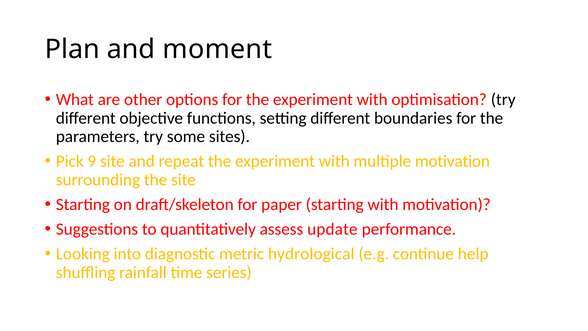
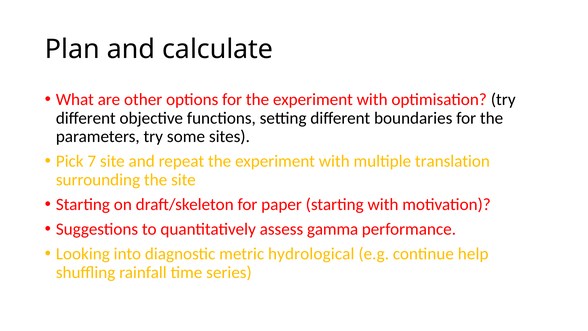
moment: moment -> calculate
9: 9 -> 7
multiple motivation: motivation -> translation
update: update -> gamma
